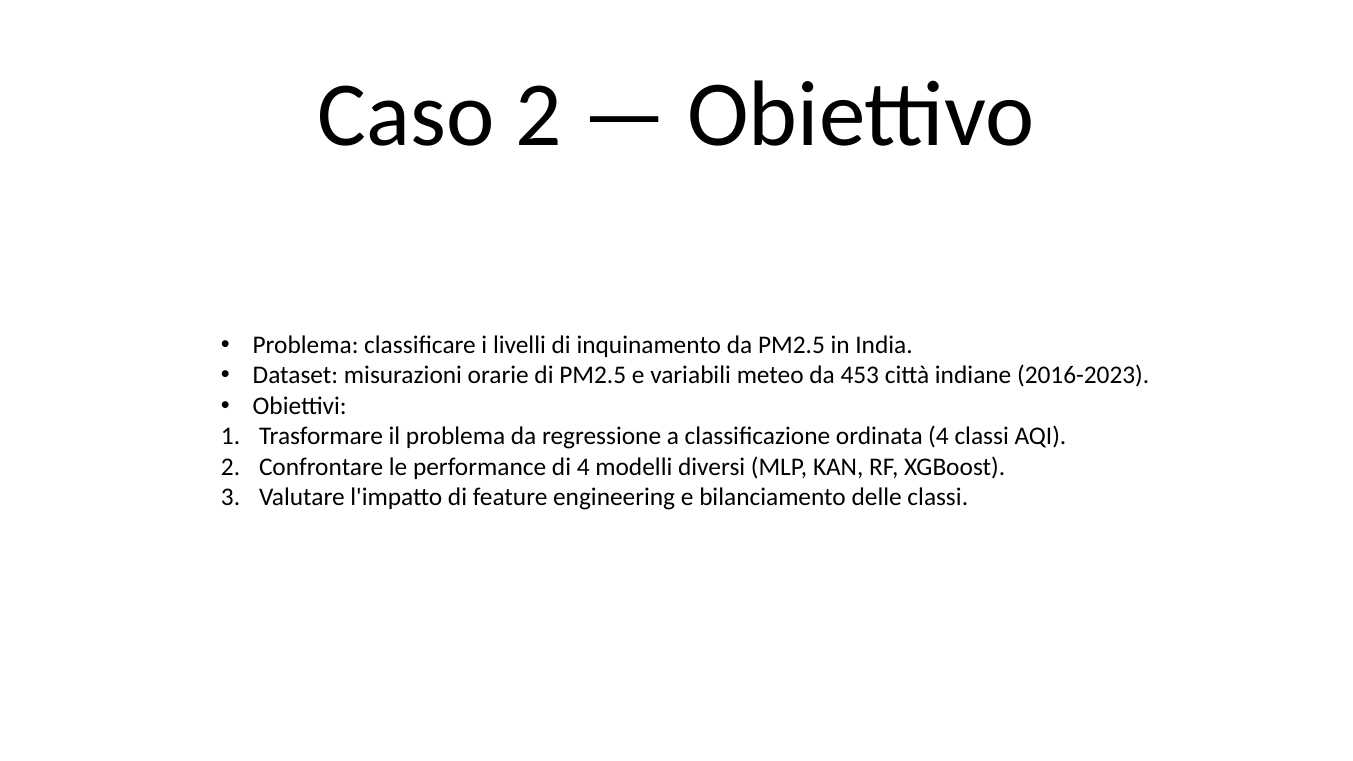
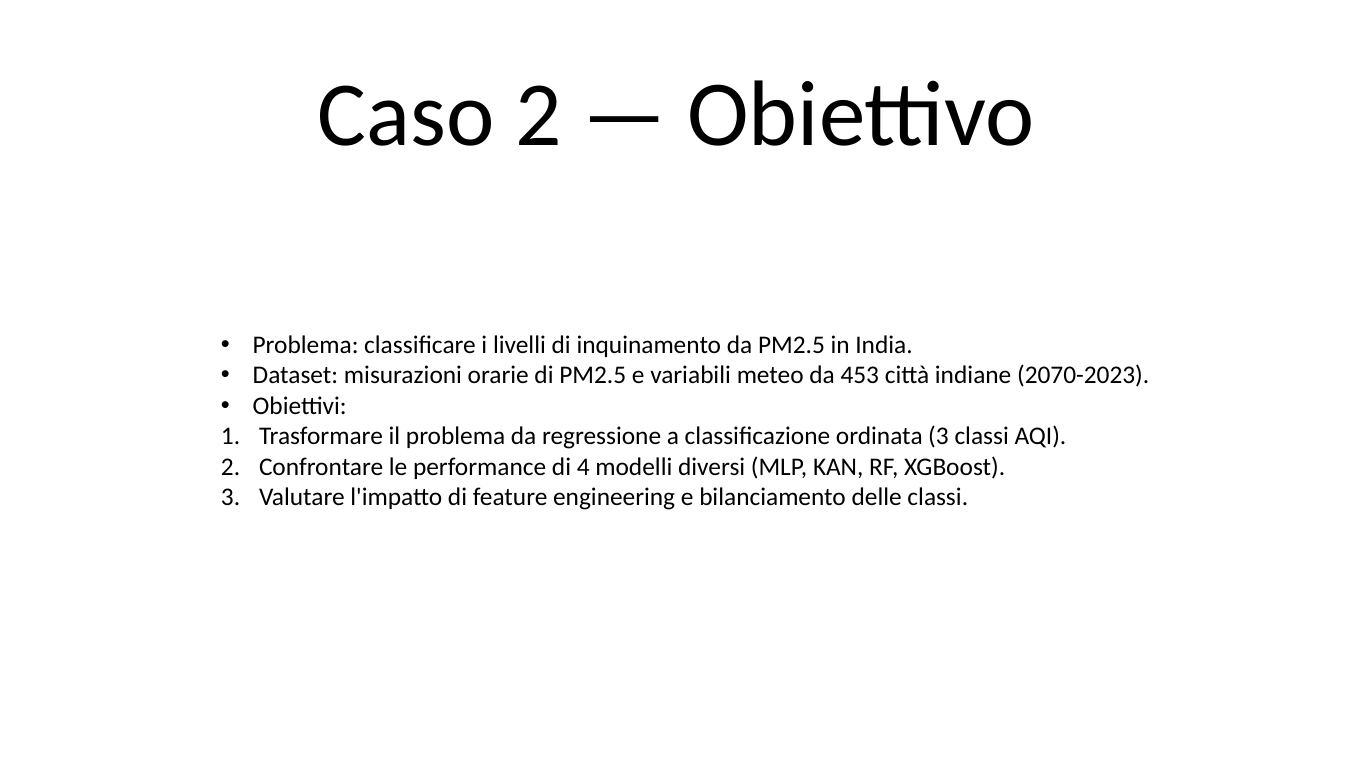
2016-2023: 2016-2023 -> 2070-2023
ordinata 4: 4 -> 3
